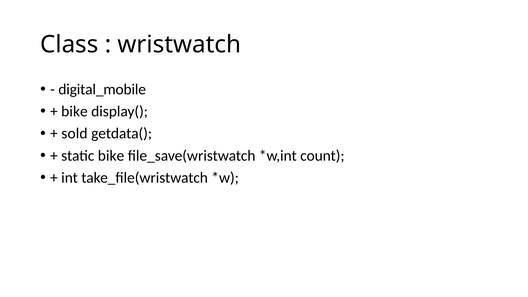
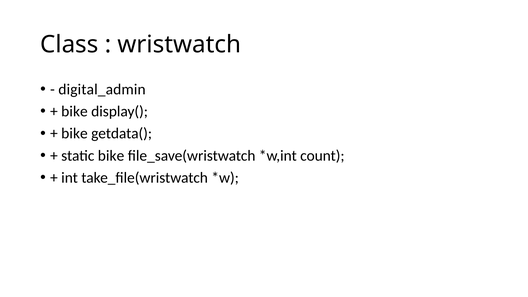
digital_mobile: digital_mobile -> digital_admin
sold at (74, 134): sold -> bike
